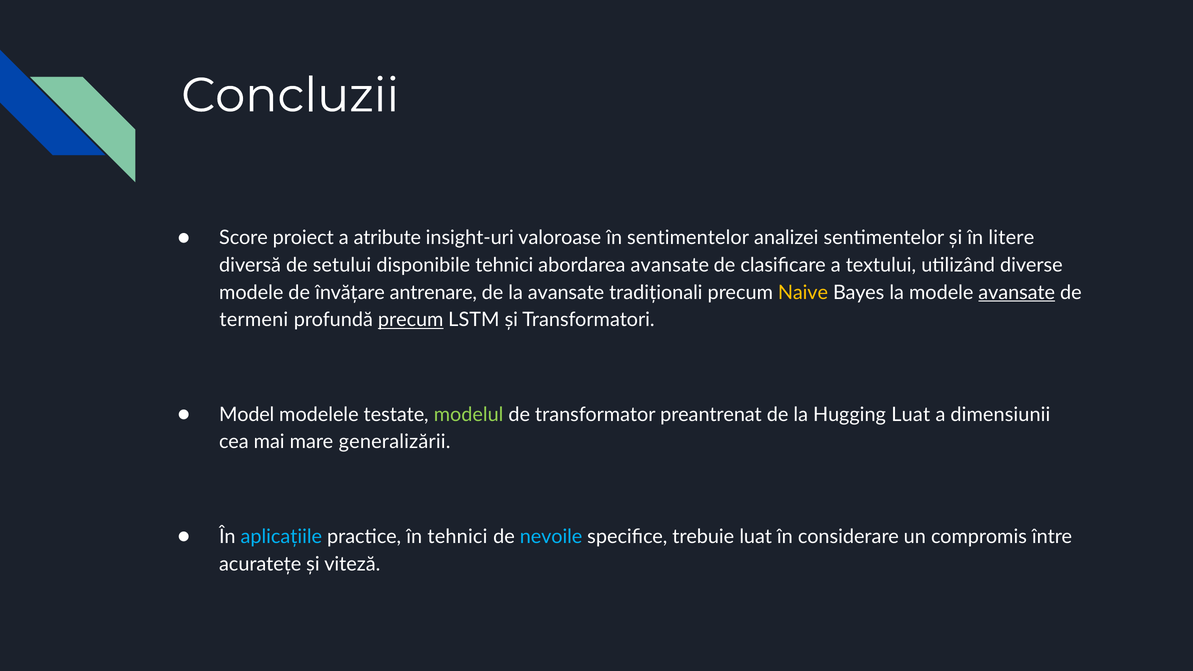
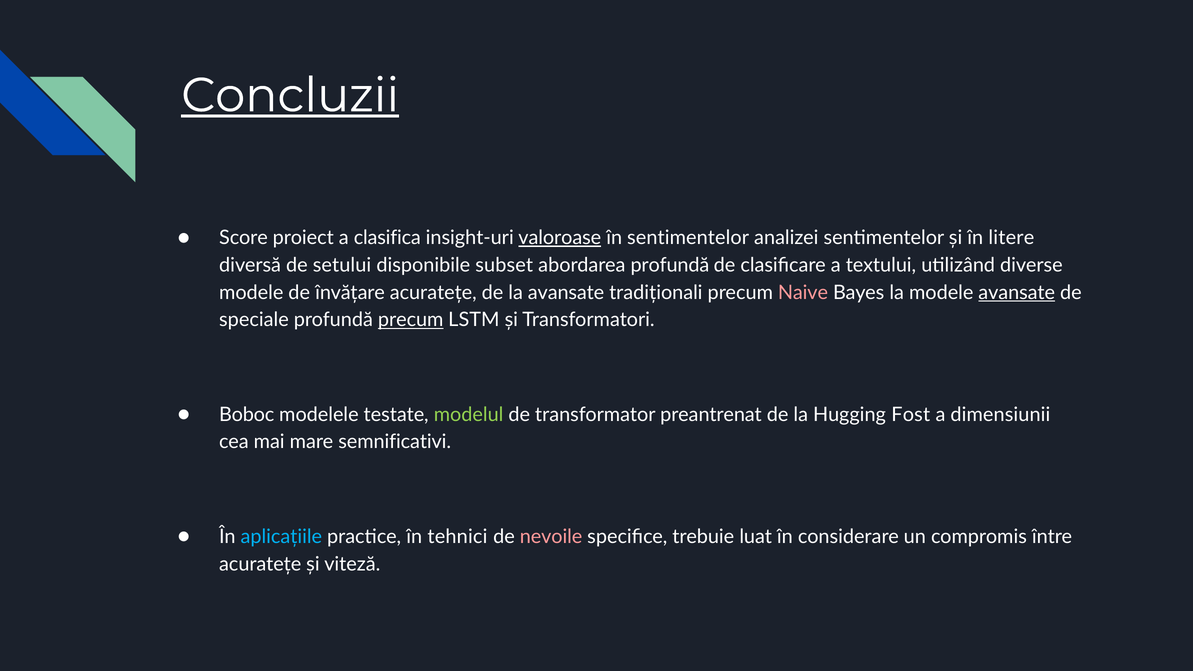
Concluzii underline: none -> present
atribute: atribute -> clasifica
valoroase underline: none -> present
disponibile tehnici: tehnici -> subset
abordarea avansate: avansate -> profundă
învățare antrenare: antrenare -> acuratețe
Naive colour: yellow -> pink
termeni: termeni -> speciale
Model: Model -> Boboc
Hugging Luat: Luat -> Fost
generalizării: generalizării -> semnificativi
nevoile colour: light blue -> pink
